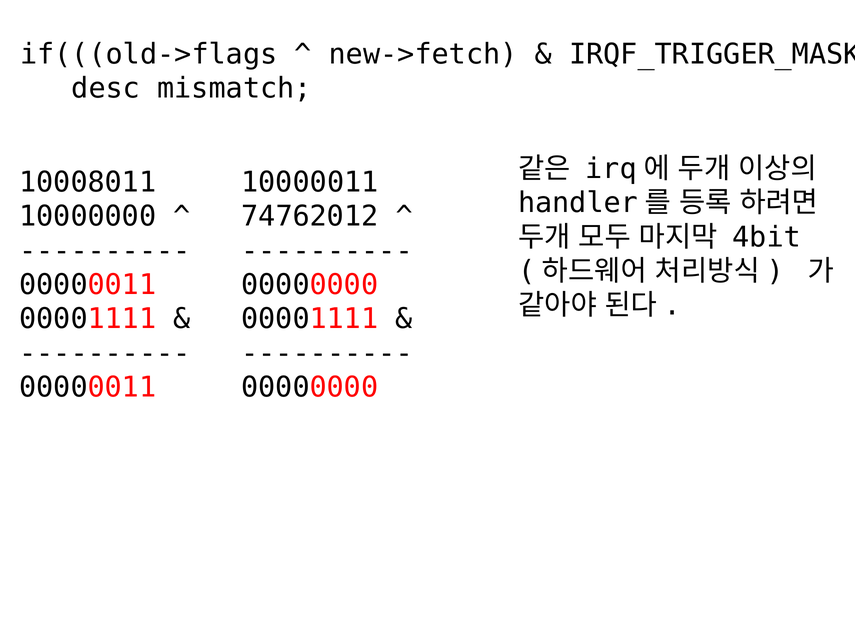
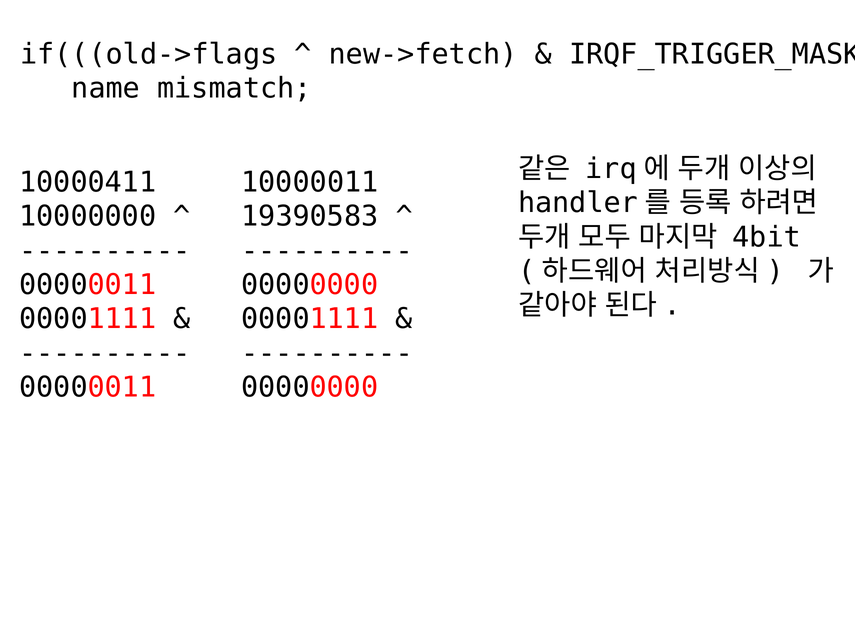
desc: desc -> name
10008011: 10008011 -> 10000411
74762012: 74762012 -> 19390583
